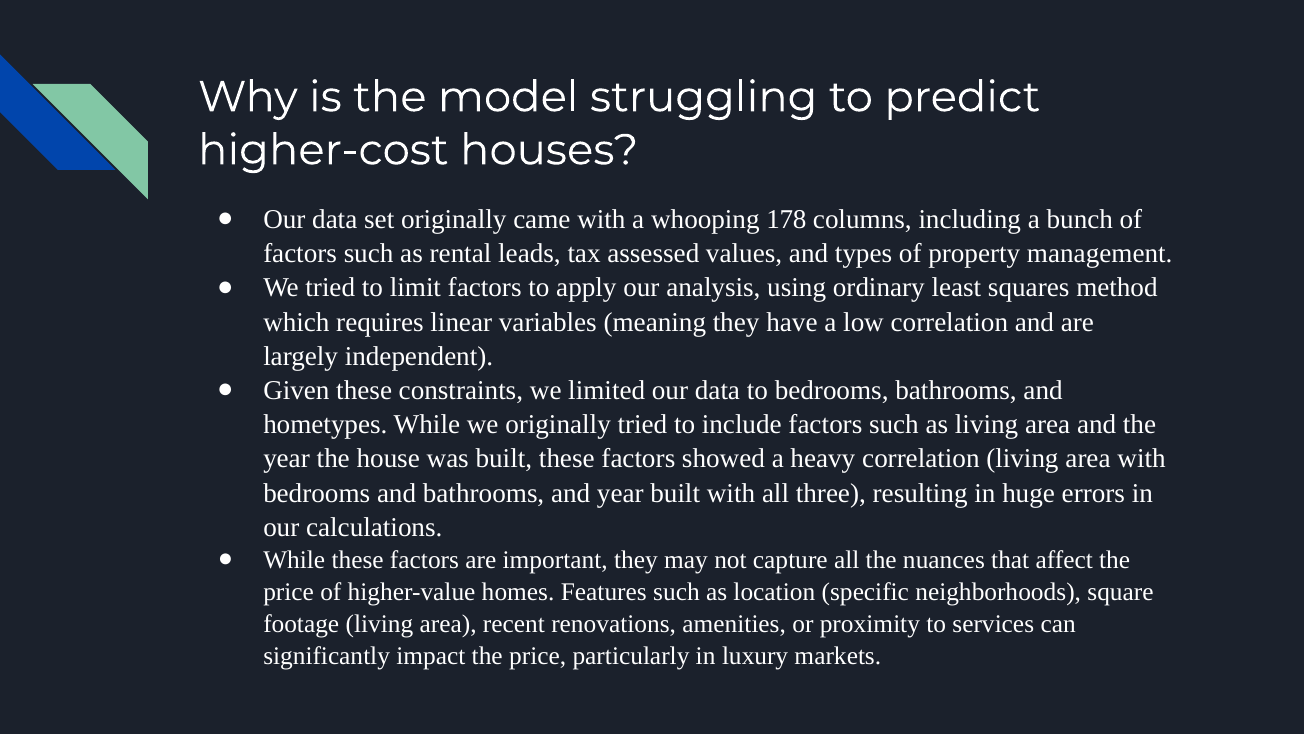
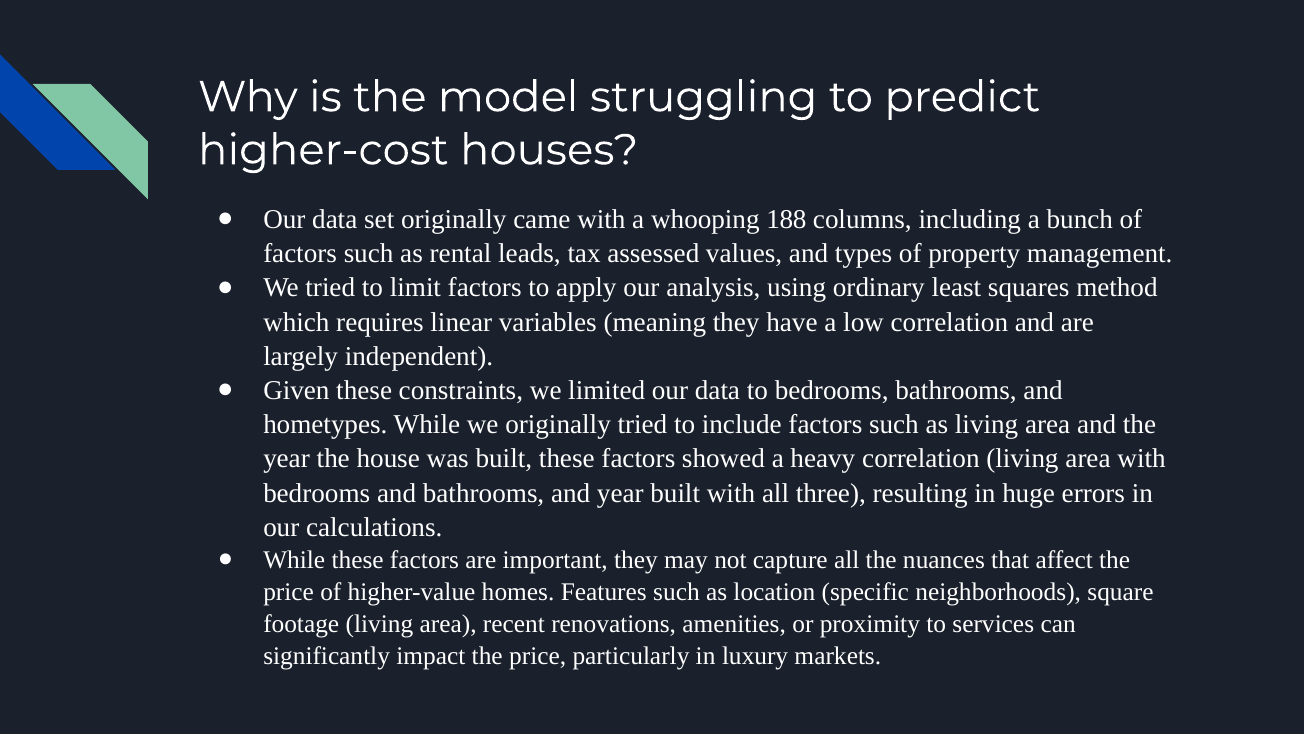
178: 178 -> 188
